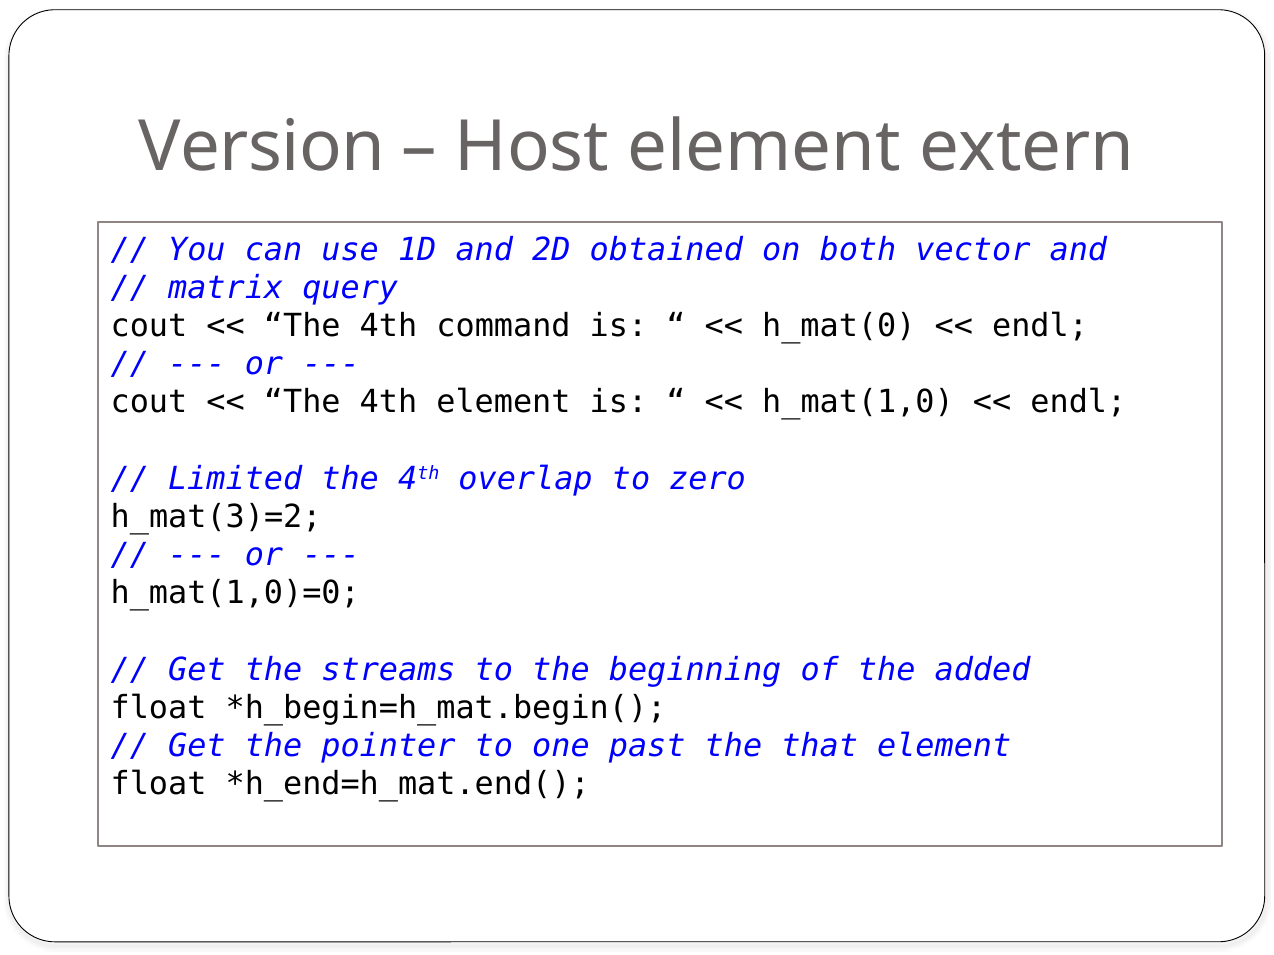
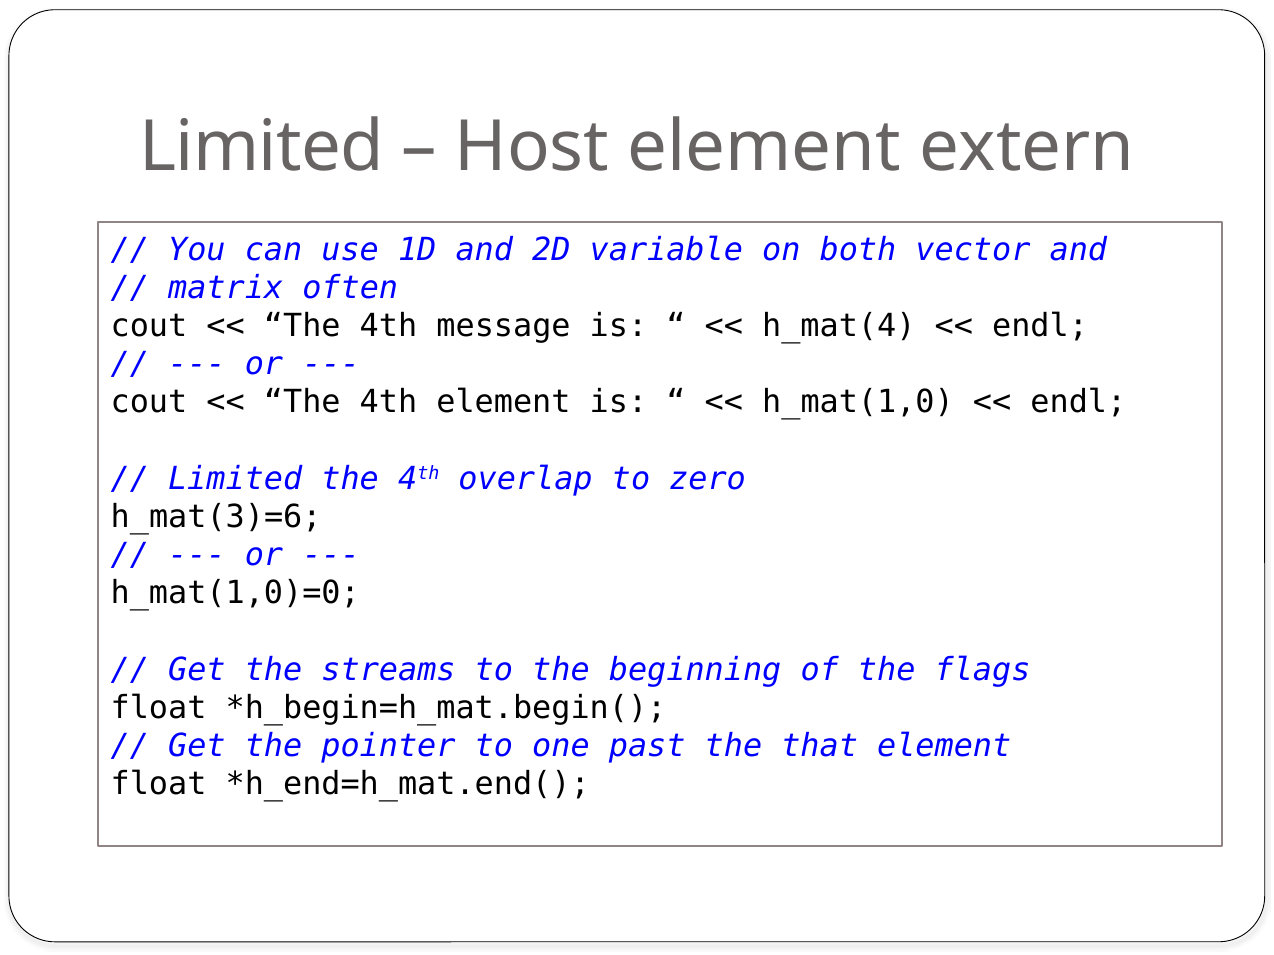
Version at (262, 147): Version -> Limited
obtained: obtained -> variable
query: query -> often
command: command -> message
h_mat(0: h_mat(0 -> h_mat(4
h_mat(3)=2: h_mat(3)=2 -> h_mat(3)=6
added: added -> flags
